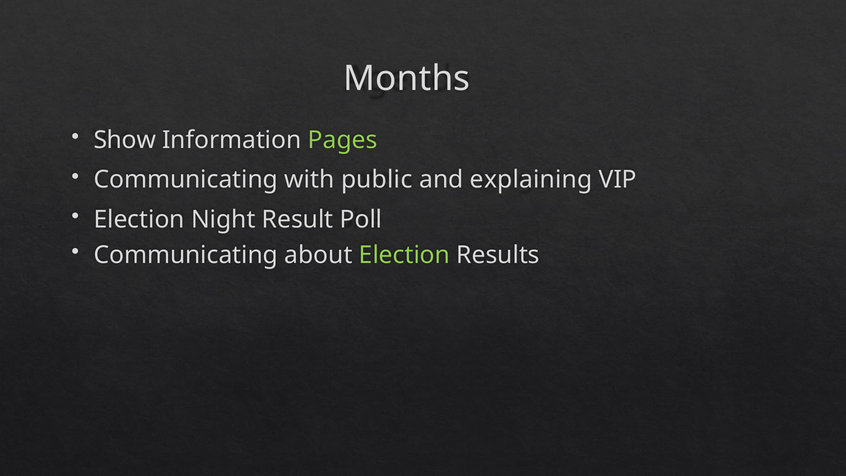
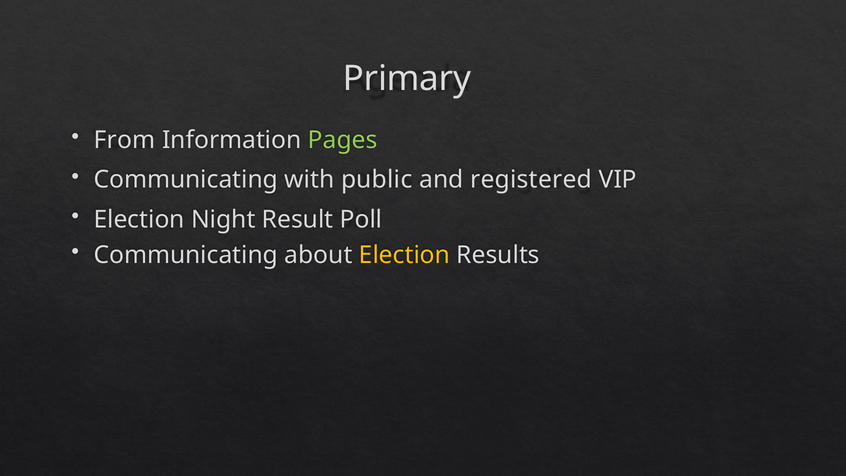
Months: Months -> Primary
Show: Show -> From
explaining: explaining -> registered
Election at (404, 255) colour: light green -> yellow
